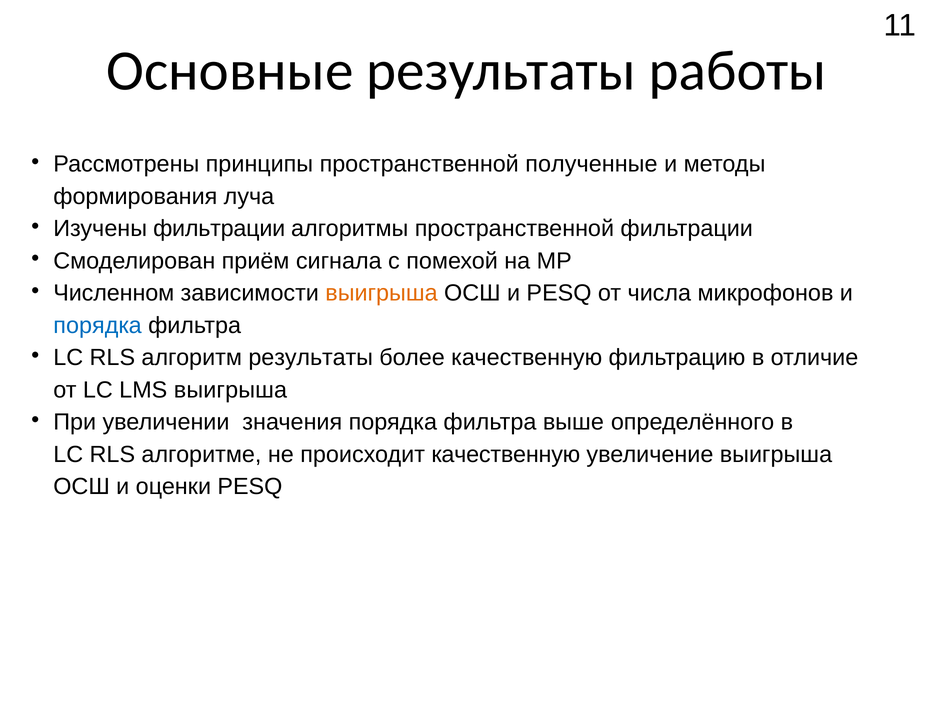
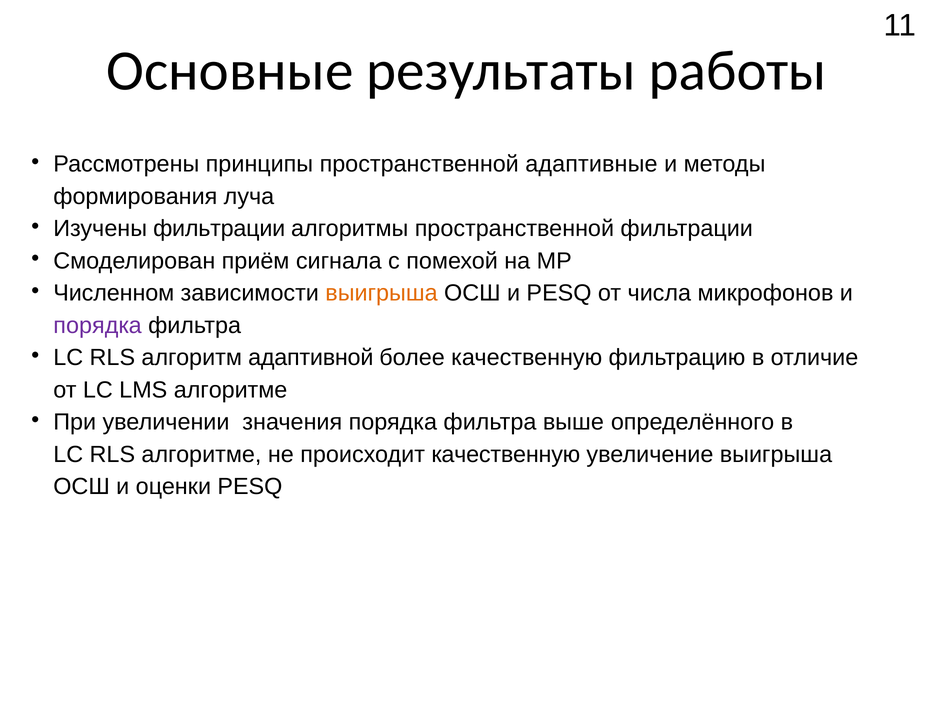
полученные: полученные -> адаптивные
порядка at (98, 326) colour: blue -> purple
алгоритм результаты: результаты -> адаптивной
LMS выигрыша: выигрыша -> алгоритме
